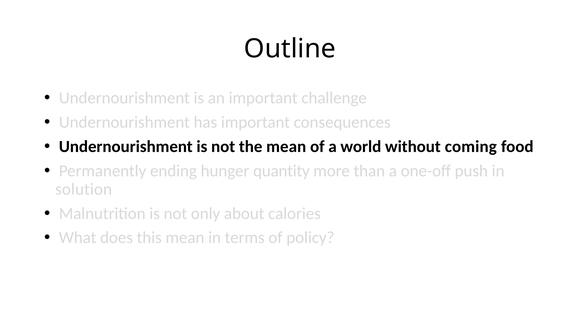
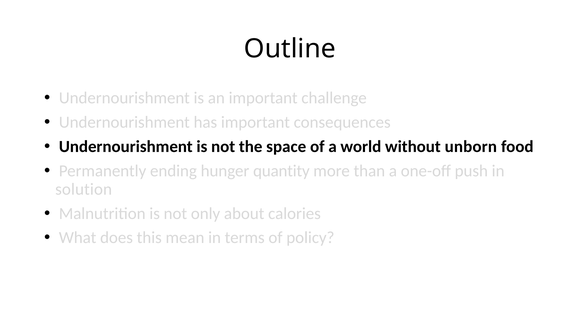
the mean: mean -> space
coming: coming -> unborn
